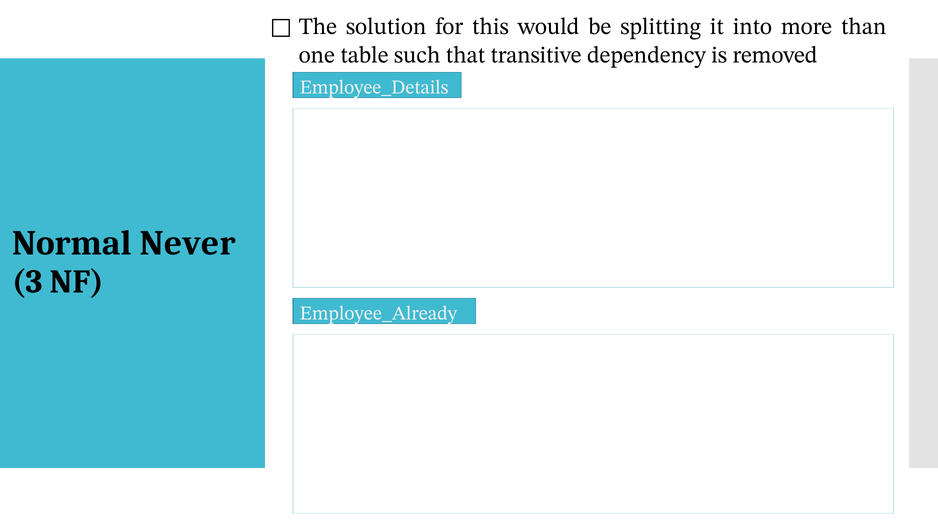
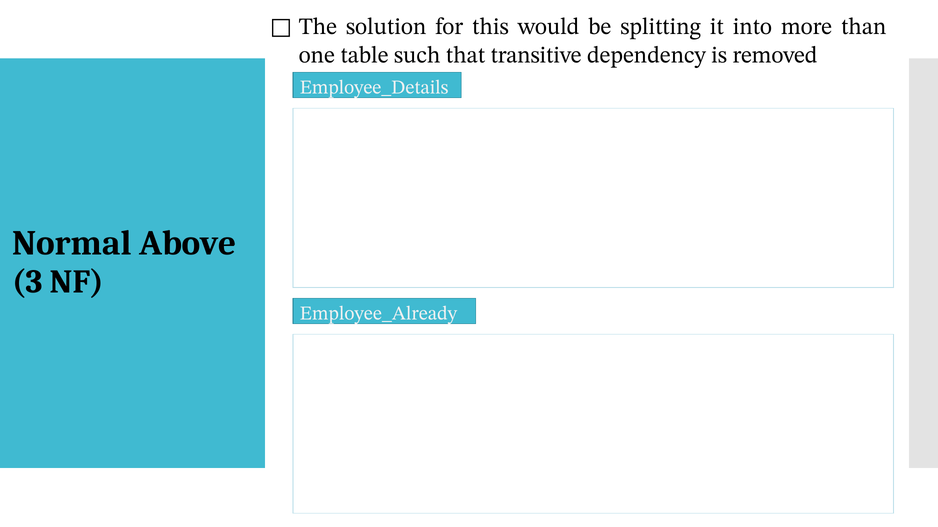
Never: Never -> Above
